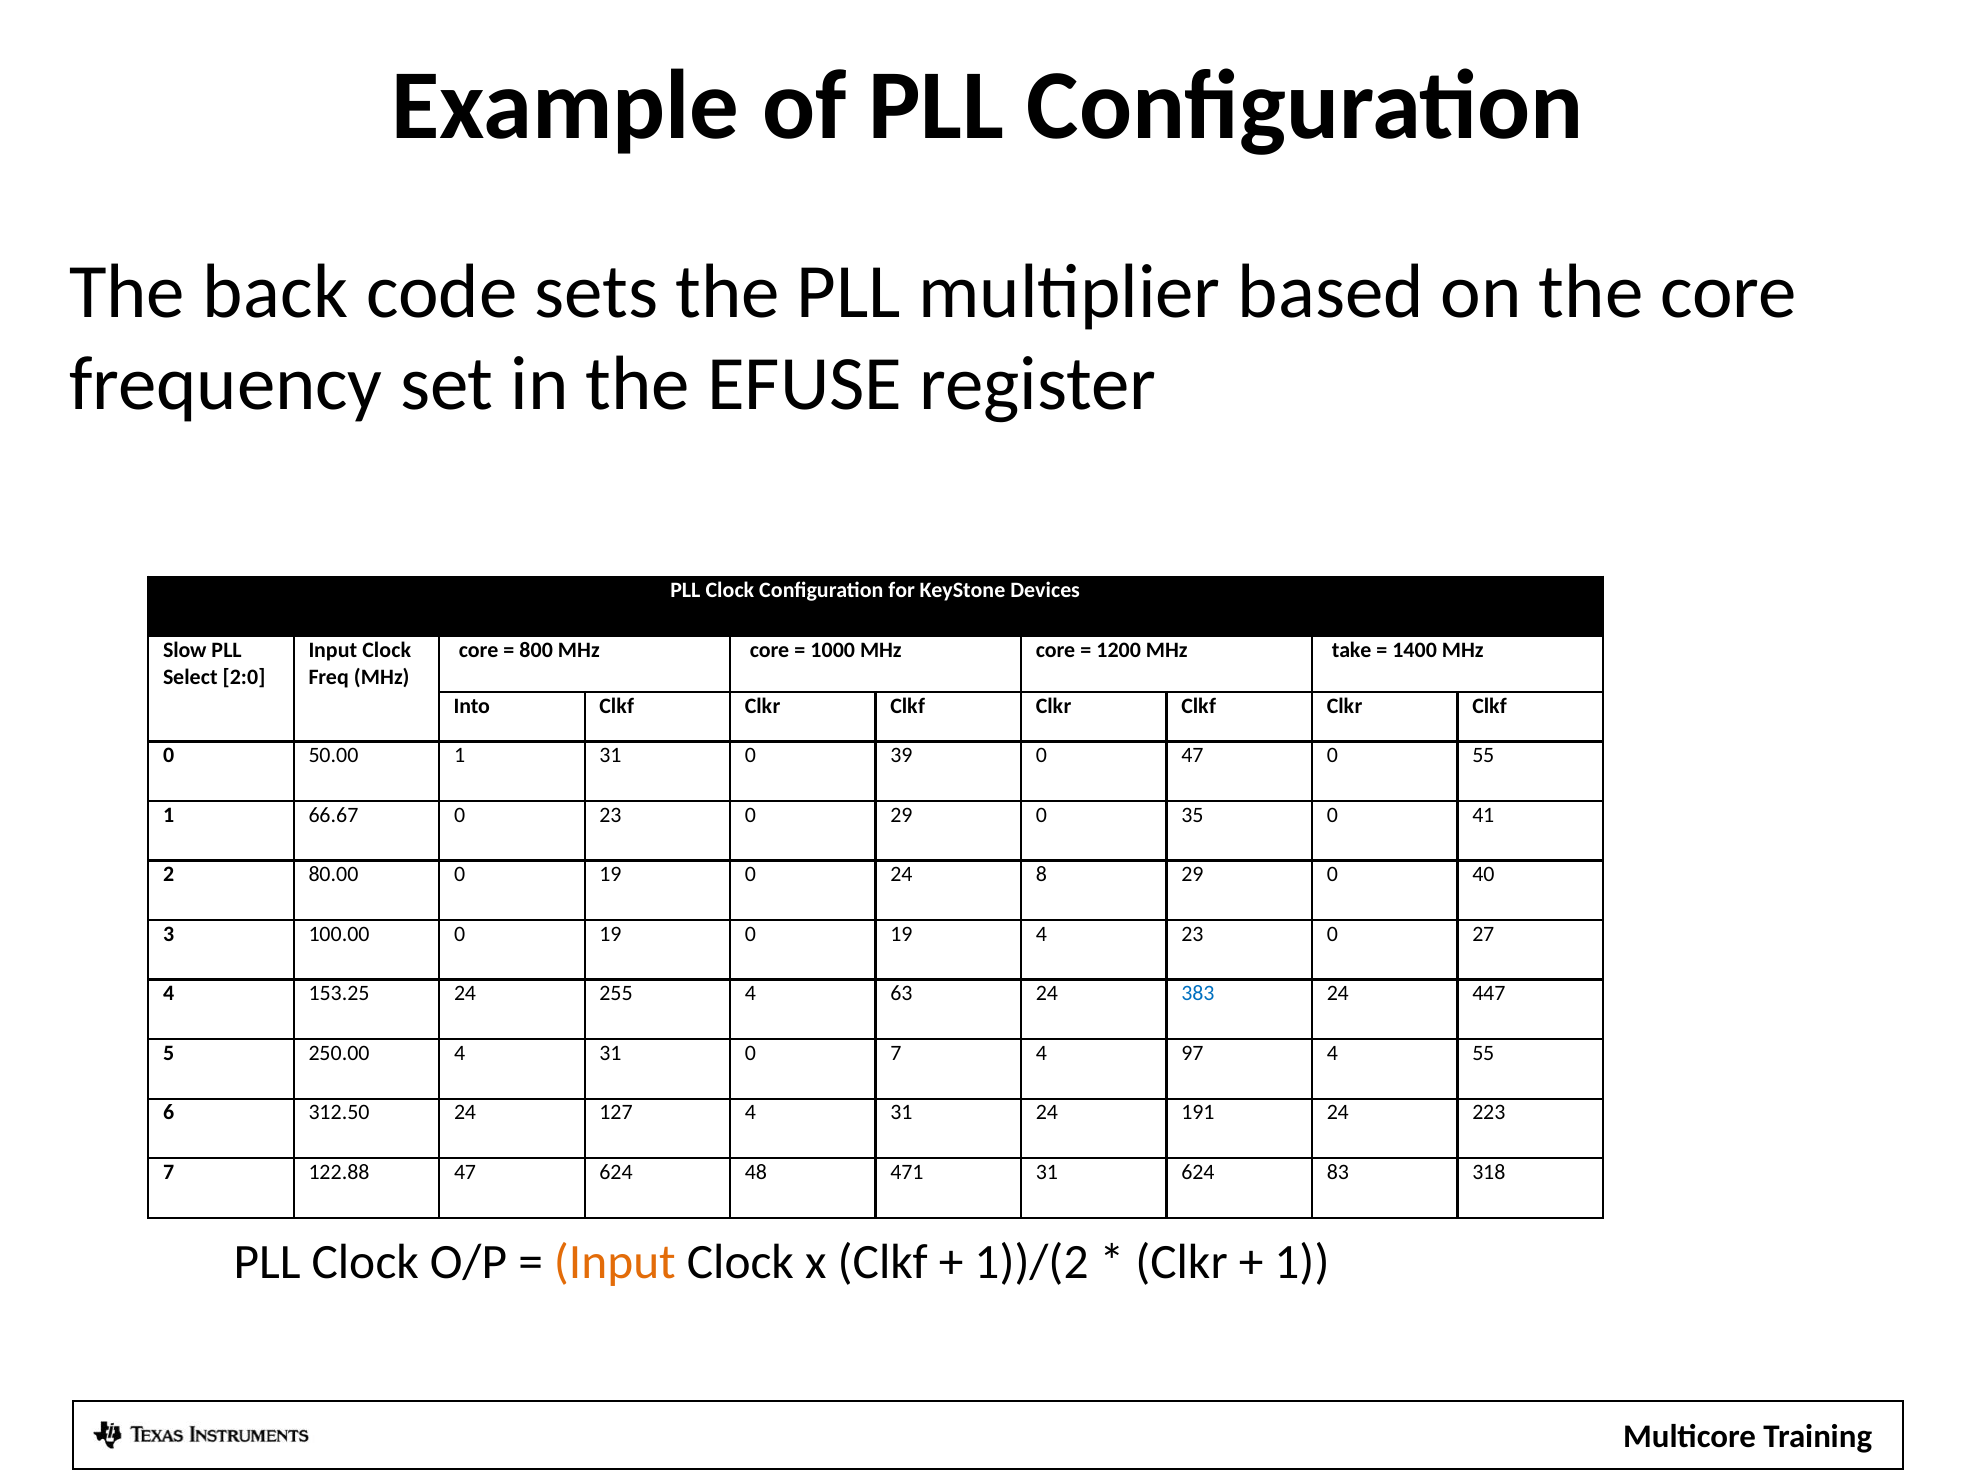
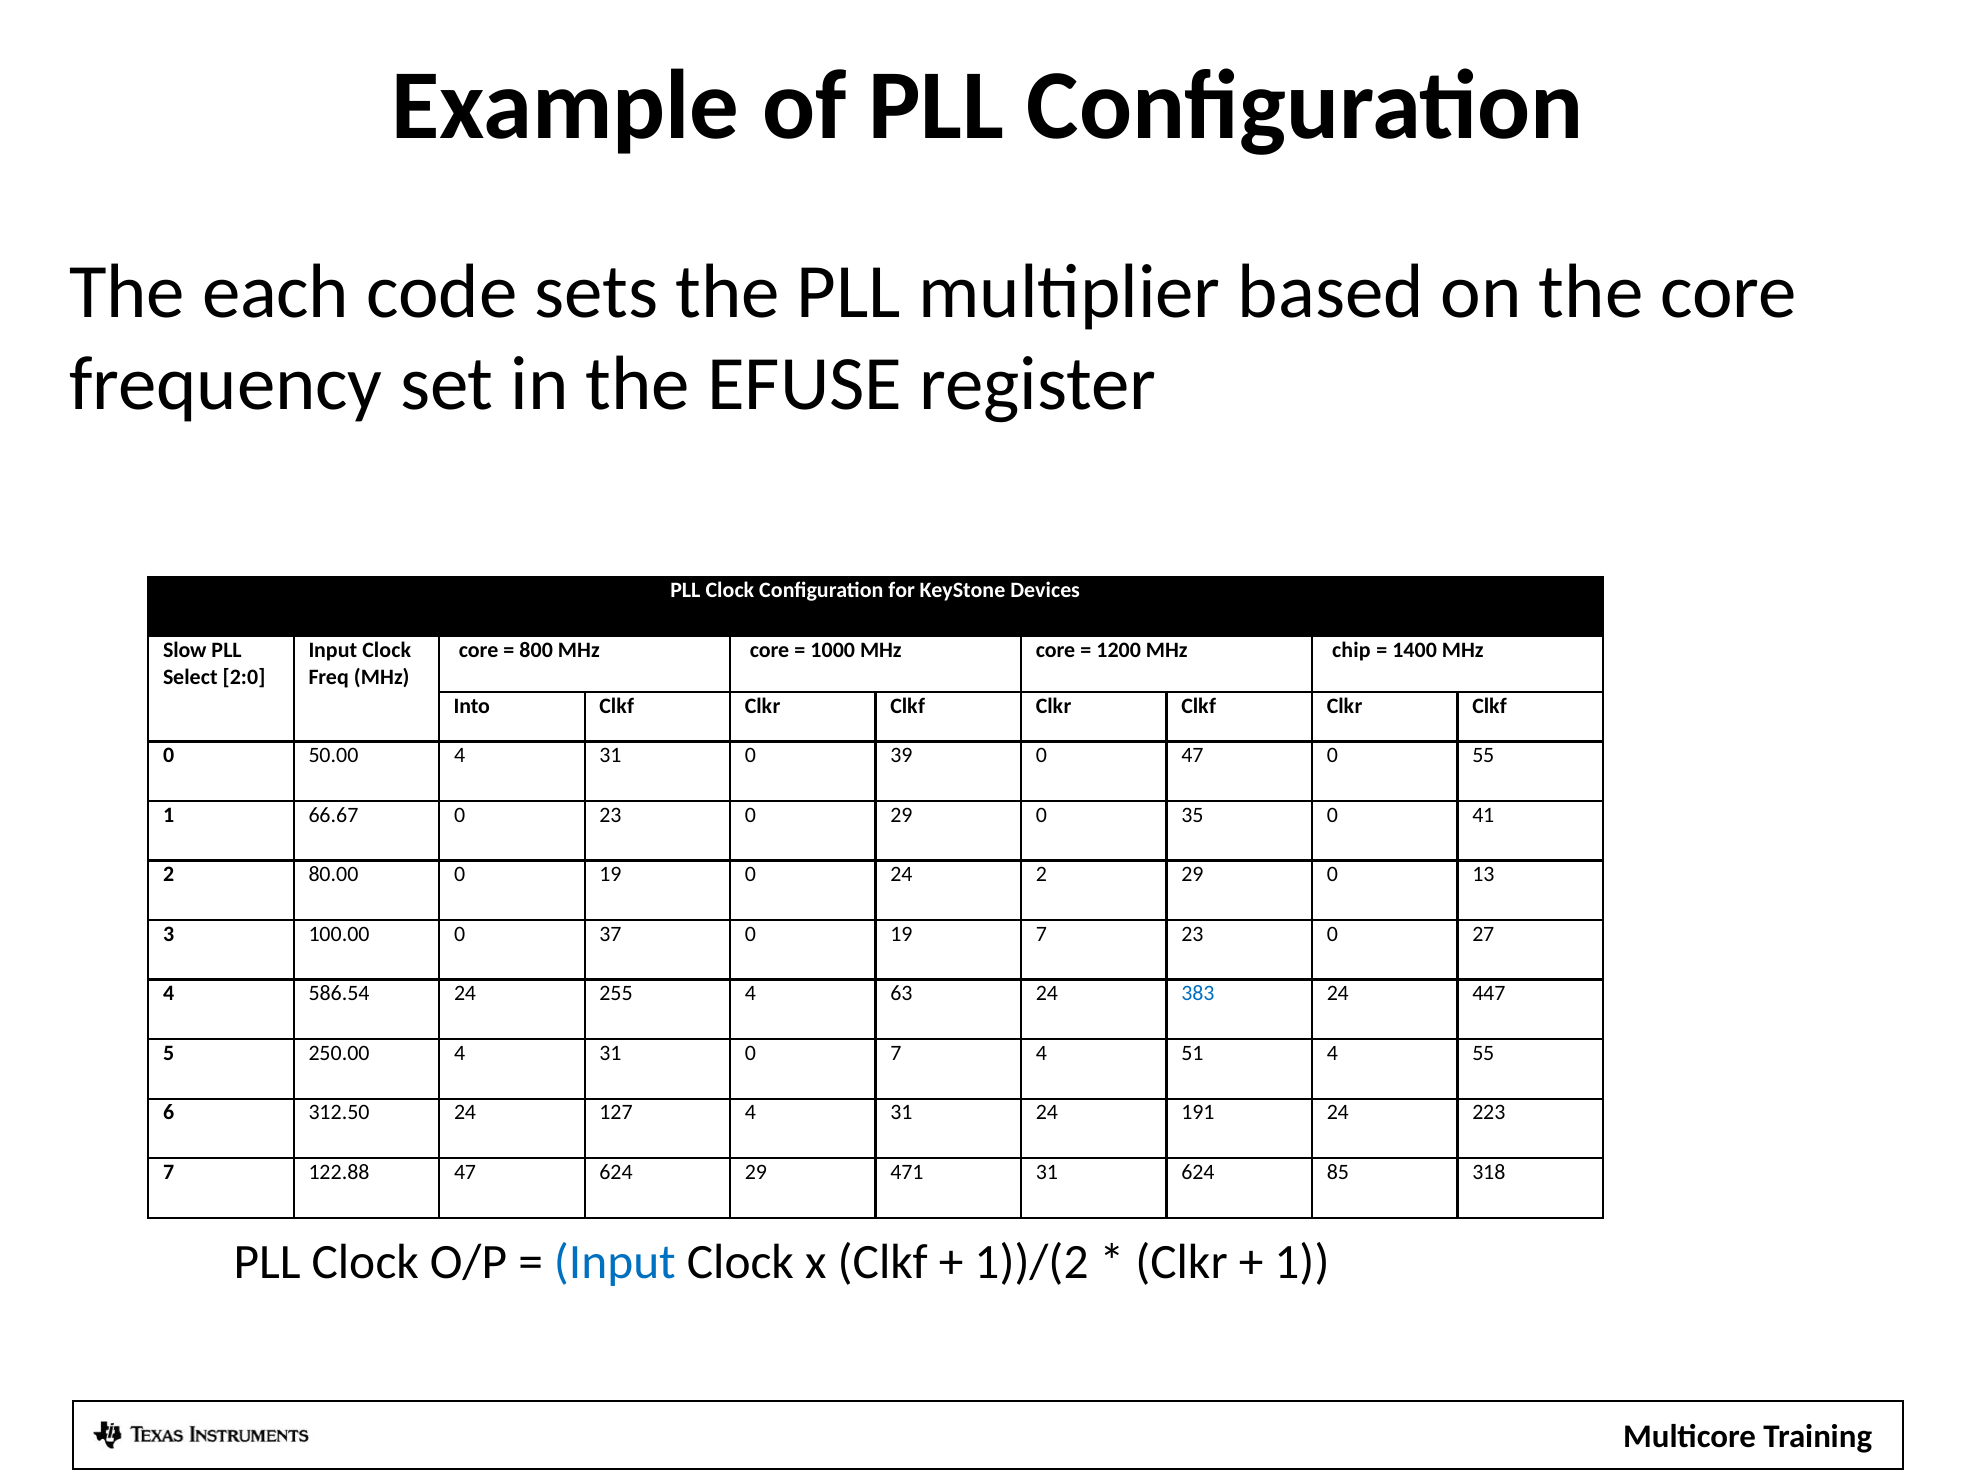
back: back -> each
take: take -> chip
50.00 1: 1 -> 4
24 8: 8 -> 2
40: 40 -> 13
100.00 0 19: 19 -> 37
19 4: 4 -> 7
153.25: 153.25 -> 586.54
97: 97 -> 51
624 48: 48 -> 29
83: 83 -> 85
Input at (615, 1262) colour: orange -> blue
